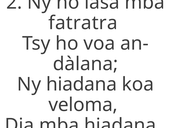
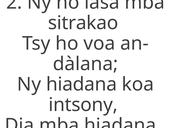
fatratra: fatratra -> sitrakao
veloma: veloma -> intsony
